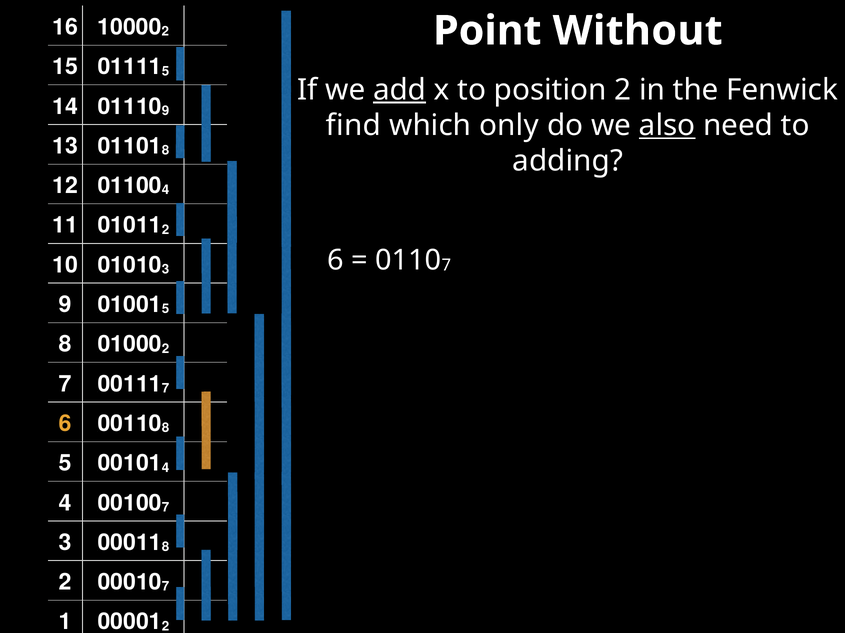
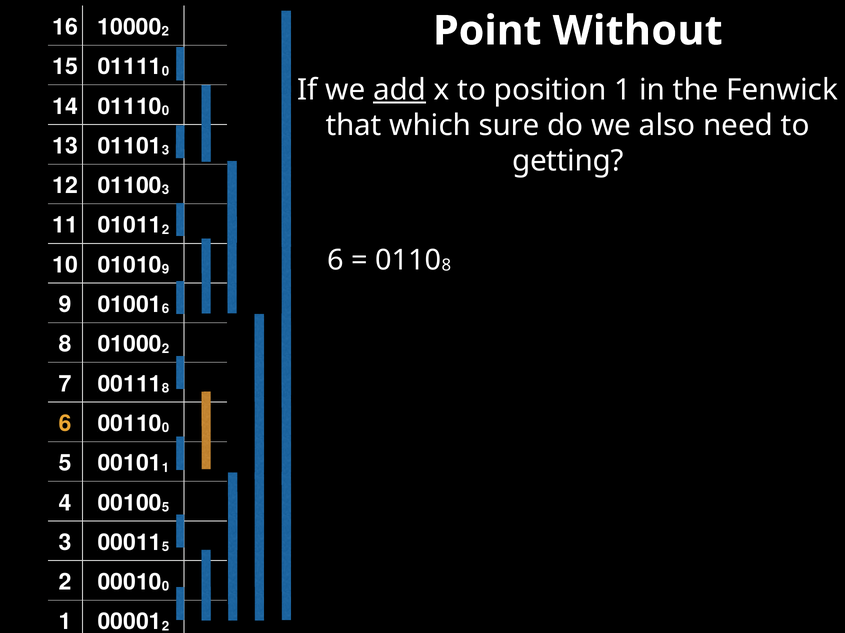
5 at (166, 71): 5 -> 0
position 2: 2 -> 1
9 at (166, 111): 9 -> 0
find: find -> that
only: only -> sure
also underline: present -> none
8 at (166, 151): 8 -> 3
adding: adding -> getting
4 at (166, 190): 4 -> 3
7 at (446, 266): 7 -> 8
3 at (166, 270): 3 -> 9
5 at (166, 309): 5 -> 6
7 at (166, 389): 7 -> 8
8 at (166, 428): 8 -> 0
4 at (166, 468): 4 -> 1
7 at (166, 508): 7 -> 5
8 at (166, 548): 8 -> 5
7 at (166, 587): 7 -> 0
